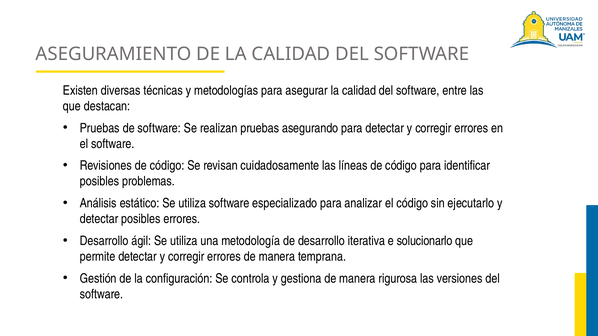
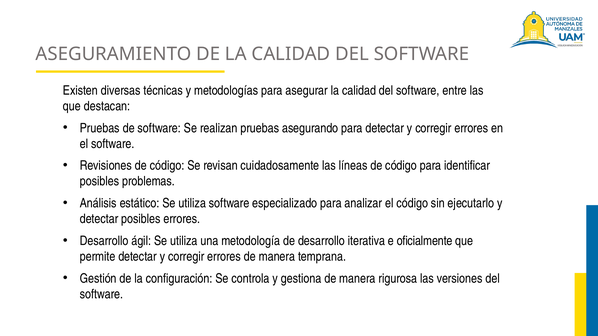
solucionarlo: solucionarlo -> oficialmente
